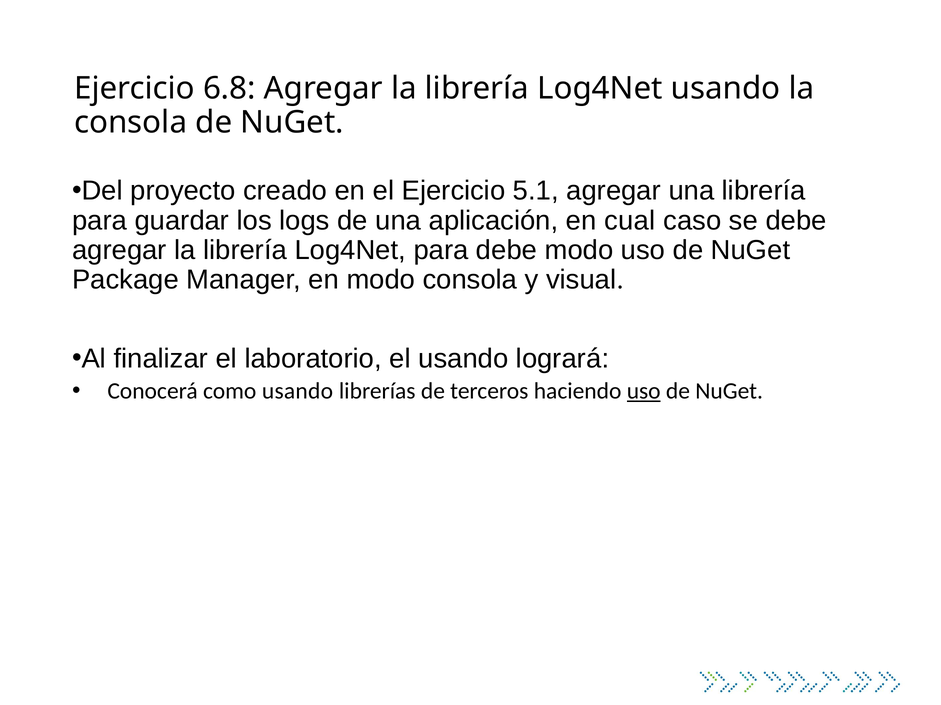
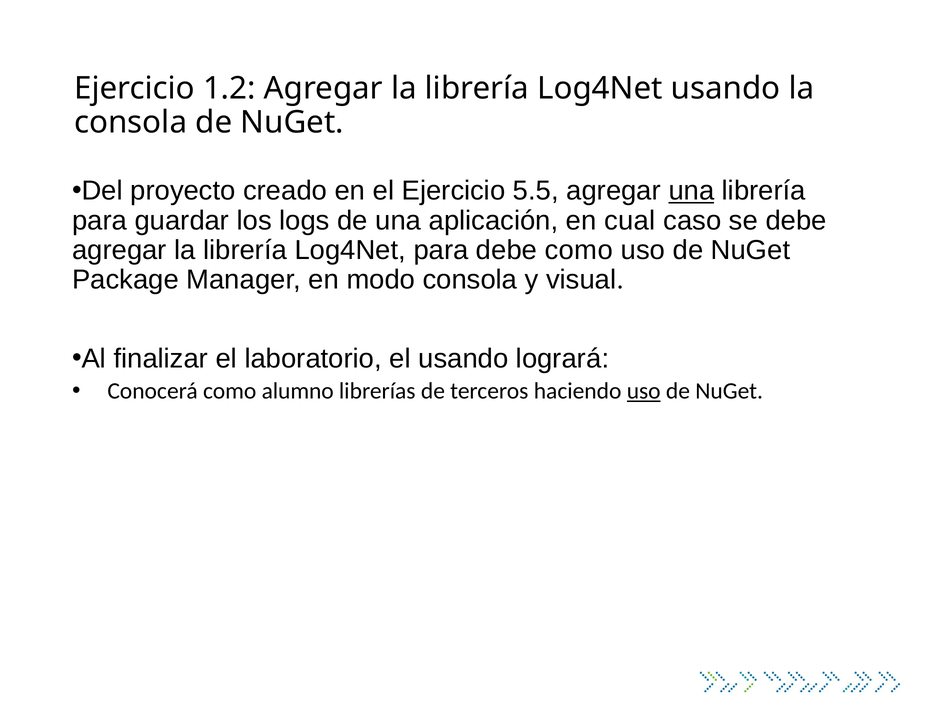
6.8: 6.8 -> 1.2
5.1: 5.1 -> 5.5
una at (691, 191) underline: none -> present
debe modo: modo -> como
como usando: usando -> alumno
